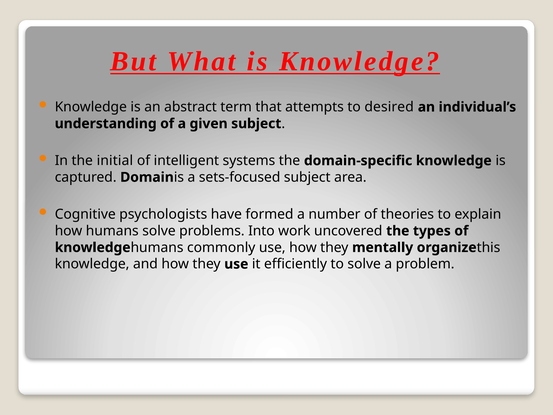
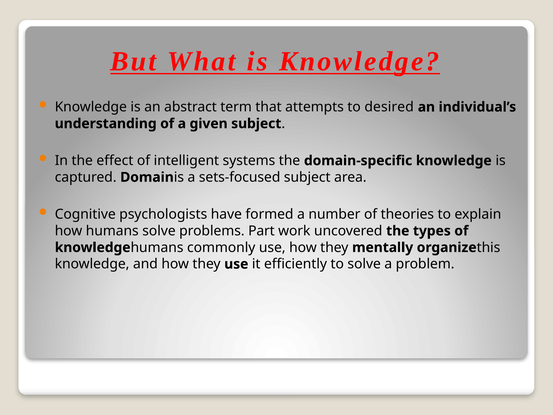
initial: initial -> effect
Into: Into -> Part
